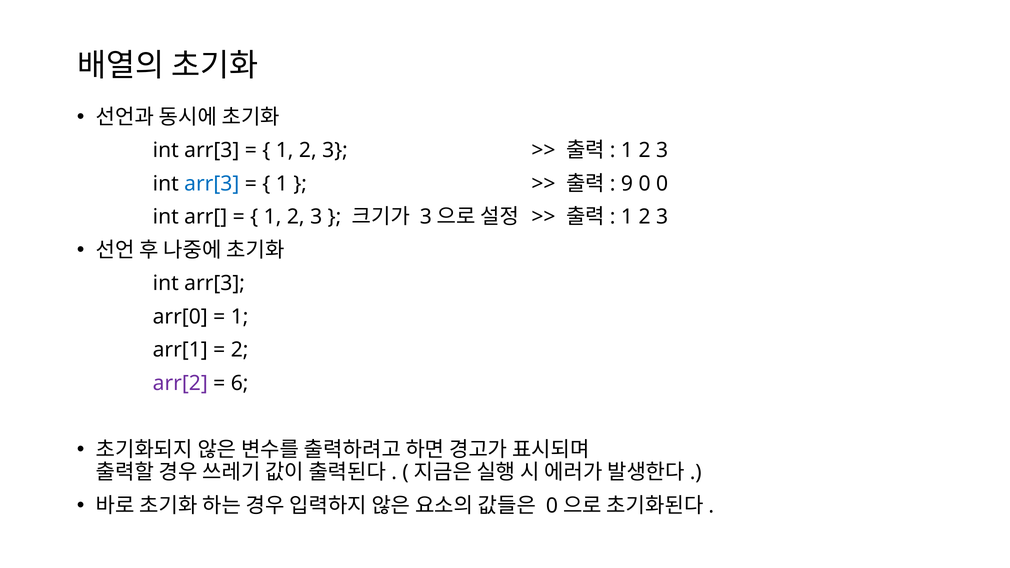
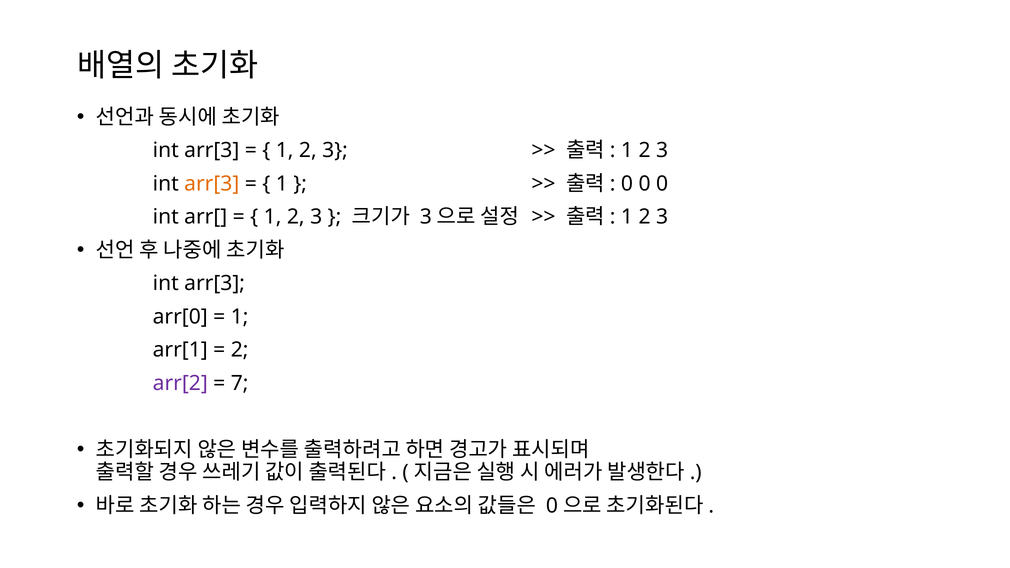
arr[3 at (212, 184) colour: blue -> orange
9 at (627, 184): 9 -> 0
6: 6 -> 7
